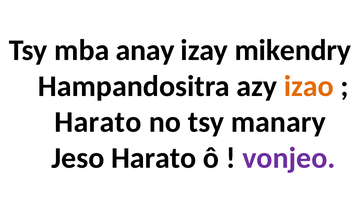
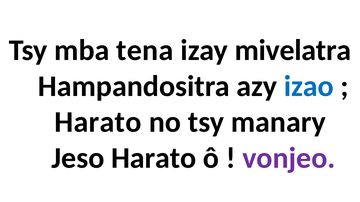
anay: anay -> tena
mikendry: mikendry -> mivelatra
izao colour: orange -> blue
